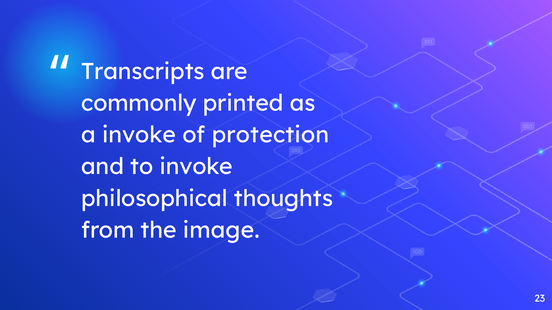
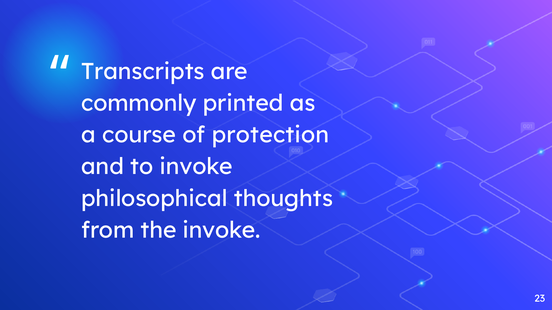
a invoke: invoke -> course
the image: image -> invoke
